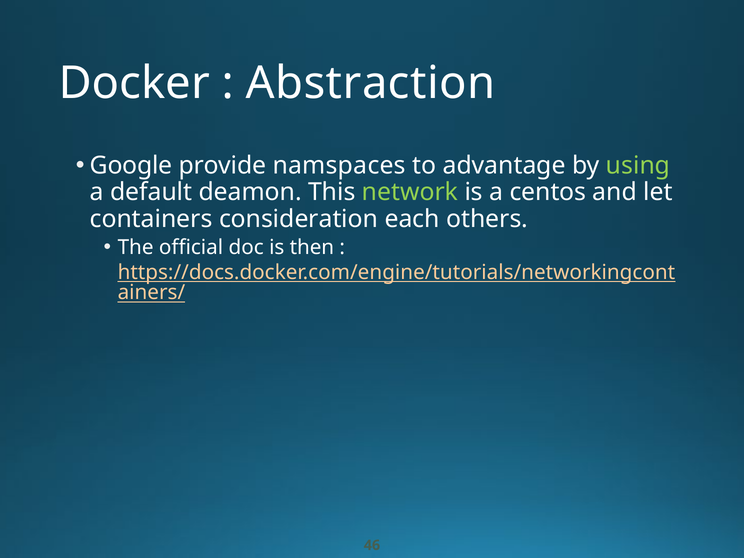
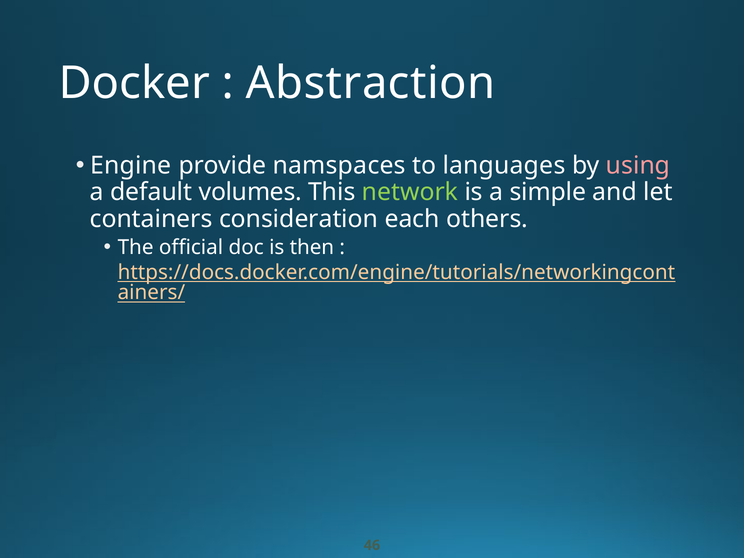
Google: Google -> Engine
advantage: advantage -> languages
using colour: light green -> pink
deamon: deamon -> volumes
centos: centos -> simple
